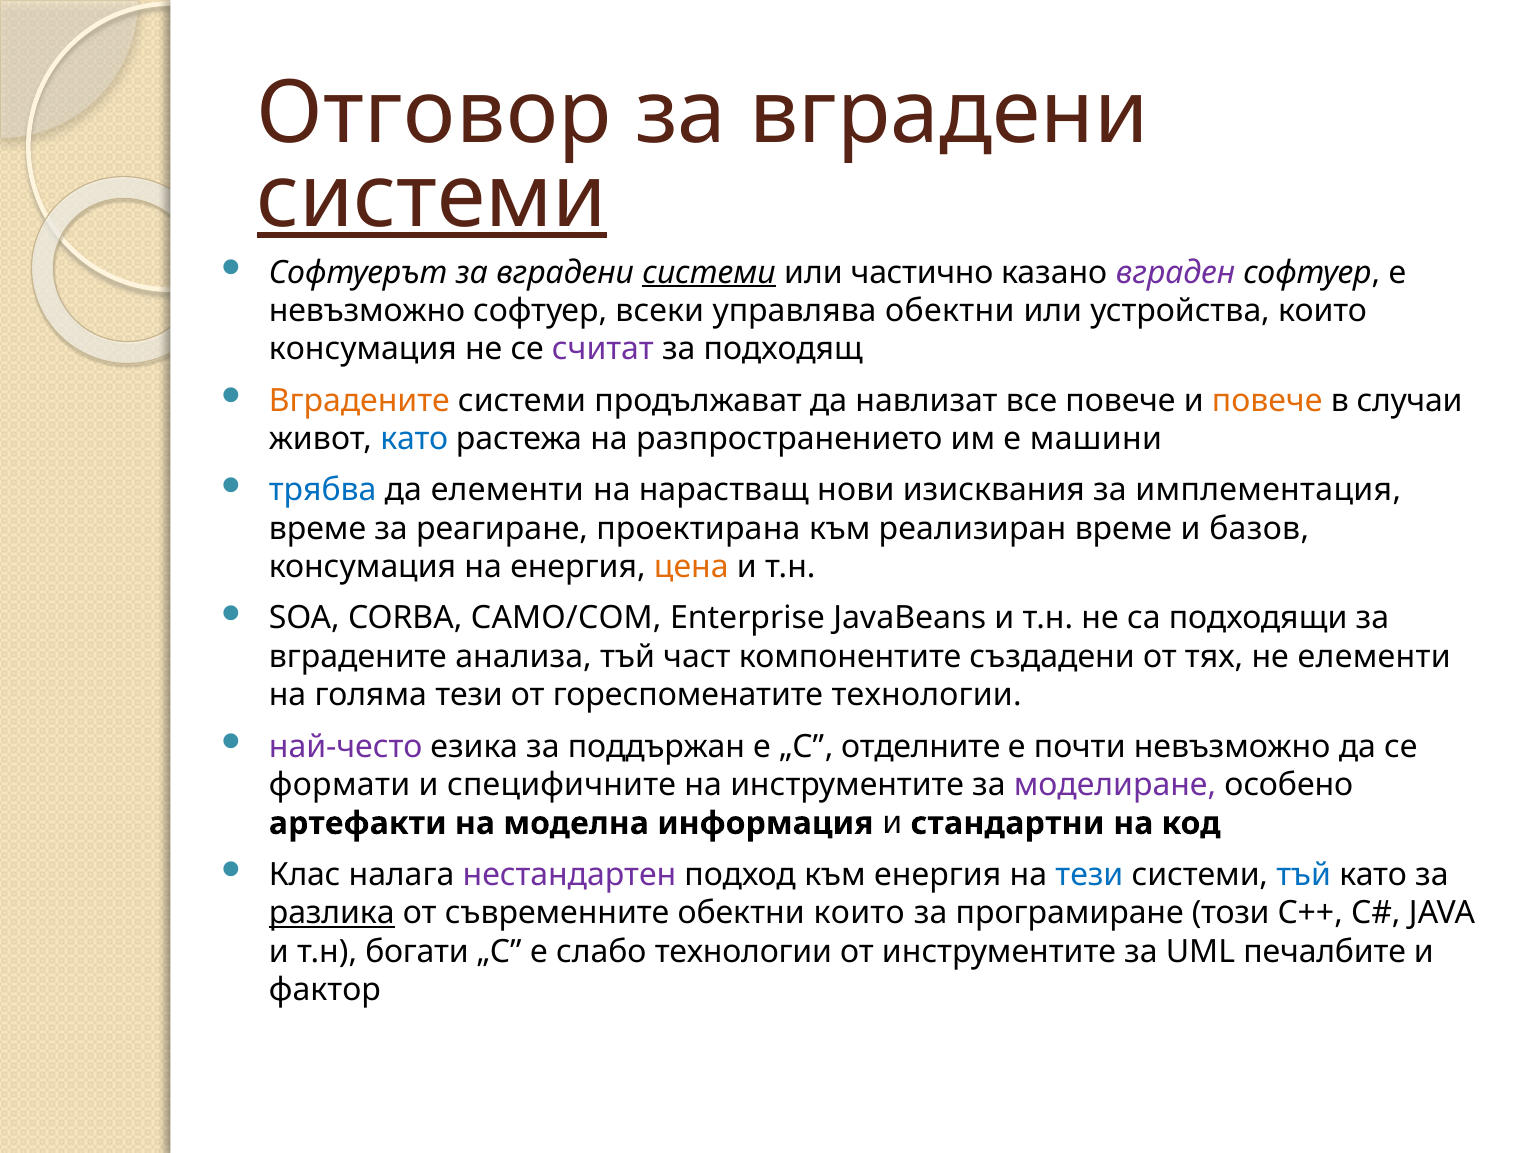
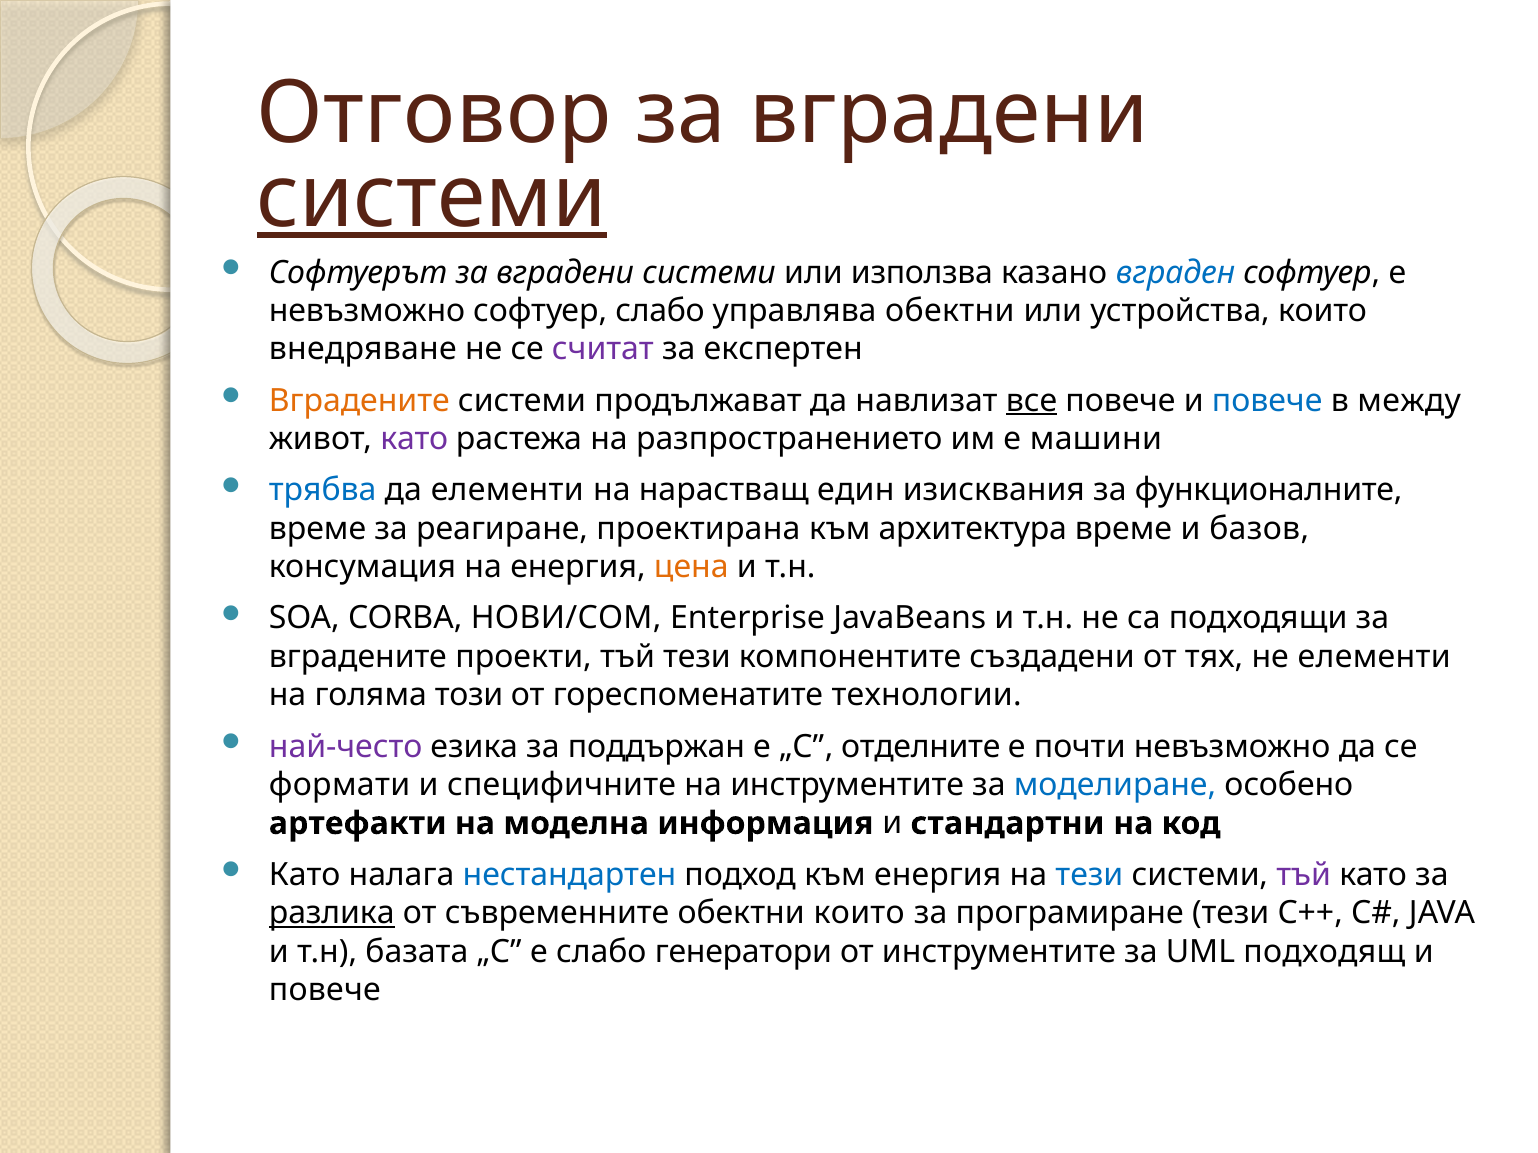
системи at (709, 273) underline: present -> none
частично: частично -> използва
вграден colour: purple -> blue
софтуер всеки: всеки -> слабо
консумация at (363, 349): консумация -> внедряване
подходящ: подходящ -> експертен
все underline: none -> present
повече at (1267, 401) colour: orange -> blue
случаи: случаи -> между
като at (414, 439) colour: blue -> purple
нови: нови -> един
имплементация: имплементация -> функционалните
реализиран: реализиран -> архитектура
САМО/COM: САМО/COM -> НОВИ/COM
анализа: анализа -> проекти
тъй част: част -> тези
голяма тези: тези -> този
моделиране colour: purple -> blue
Клас at (305, 875): Клас -> Като
нестандартен colour: purple -> blue
тъй at (1304, 875) colour: blue -> purple
програмиране този: този -> тези
богати: богати -> базата
слабо технологии: технологии -> генератори
печалбите: печалбите -> подходящ
фактор at (325, 990): фактор -> повече
